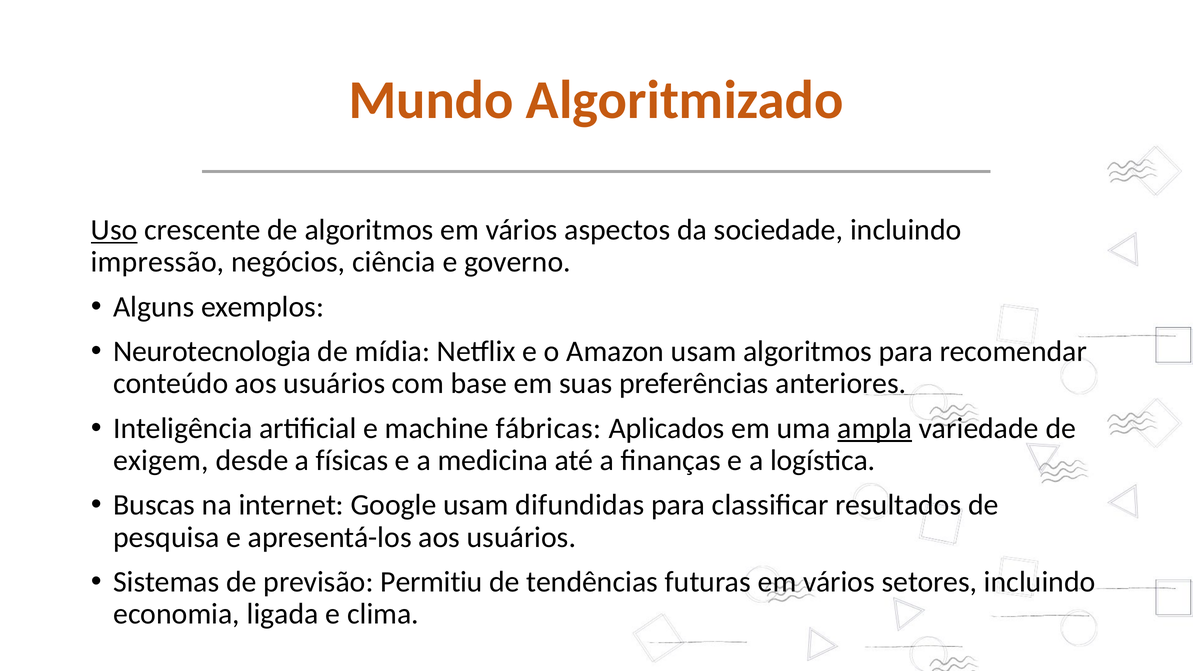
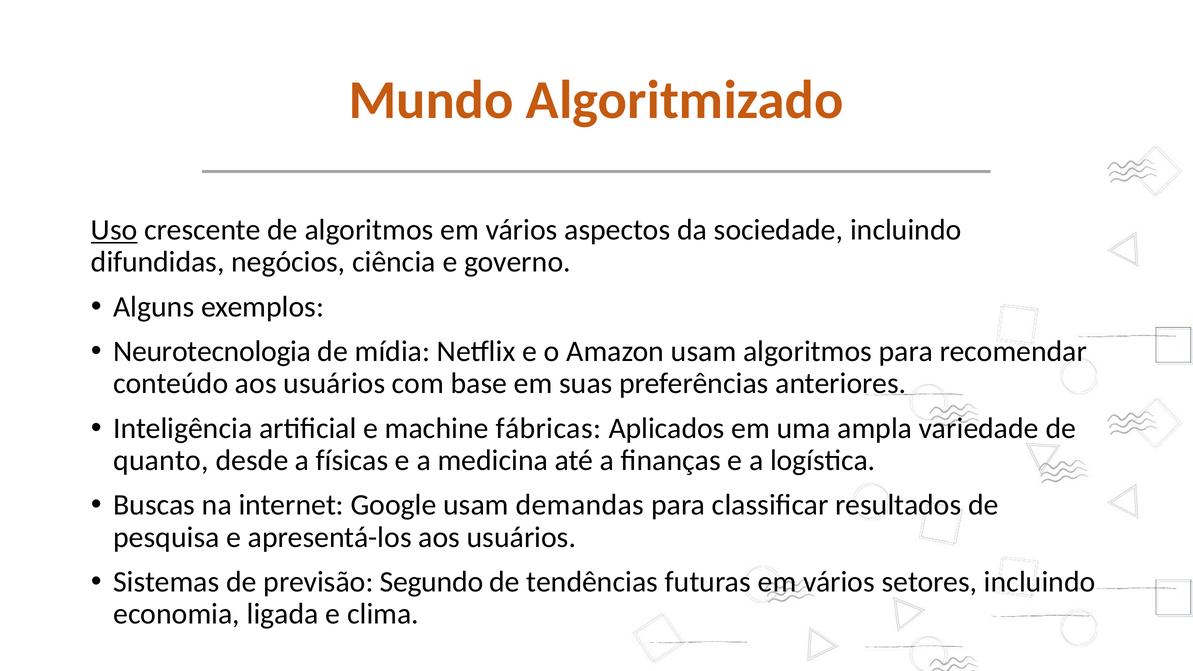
impressão: impressão -> difundidas
ampla underline: present -> none
exigem: exigem -> quanto
difundidas: difundidas -> demandas
Permitiu: Permitiu -> Segundo
